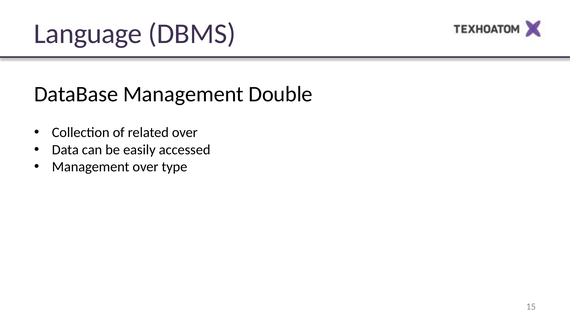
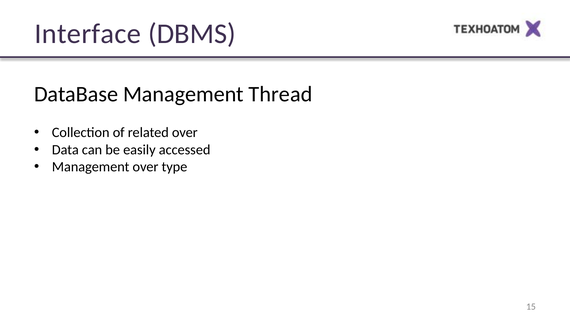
Language: Language -> Interface
Double: Double -> Thread
